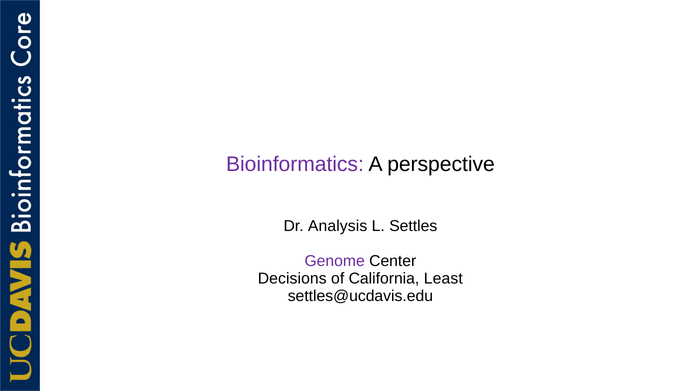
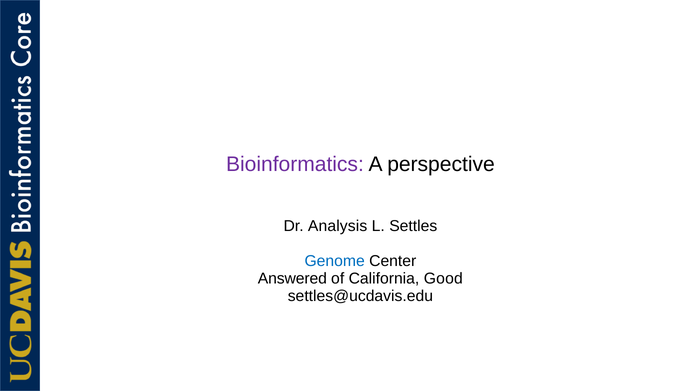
Genome colour: purple -> blue
Decisions: Decisions -> Answered
Least: Least -> Good
